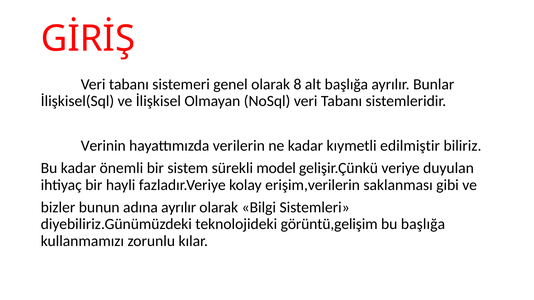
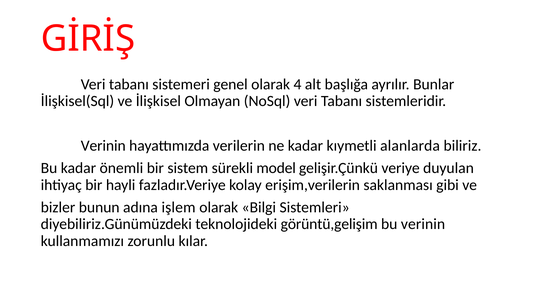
8: 8 -> 4
edilmiştir: edilmiştir -> alanlarda
adına ayrılır: ayrılır -> işlem
bu başlığa: başlığa -> verinin
